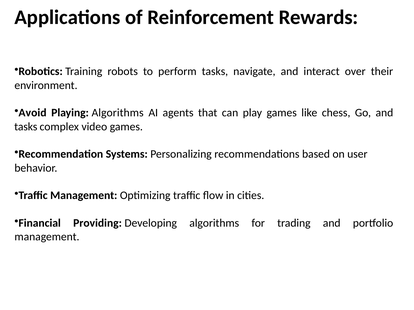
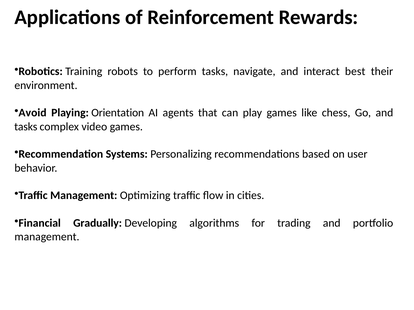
over: over -> best
Playing Algorithms: Algorithms -> Orientation
Providing: Providing -> Gradually
